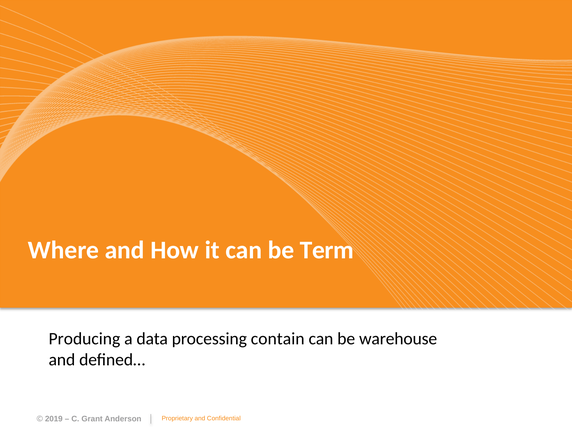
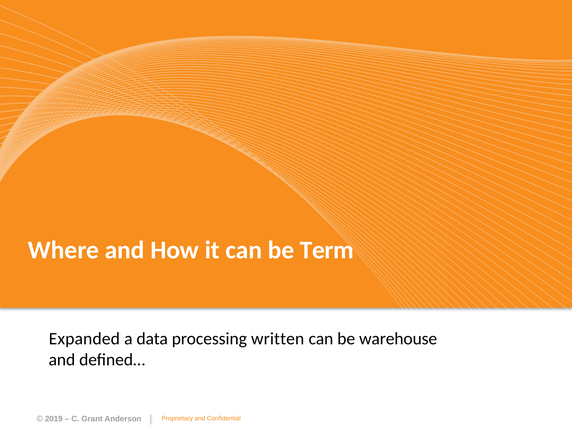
Producing: Producing -> Expanded
contain: contain -> written
